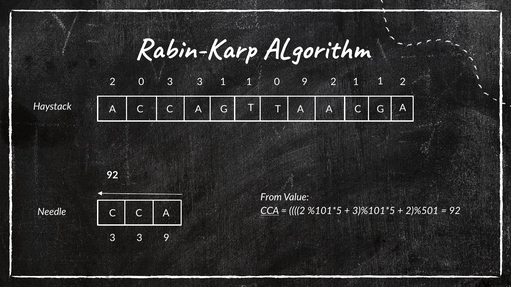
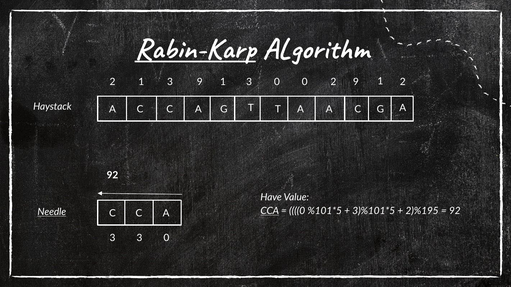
Rabin-Karp underline: none -> present
2 0: 0 -> 1
3 at (200, 82): 3 -> 9
1 at (249, 82): 1 -> 3
0 9: 9 -> 0
2 1: 1 -> 9
From: From -> Have
2 at (297, 211): 2 -> 0
2)%501: 2)%501 -> 2)%195
Needle underline: none -> present
3 3 9: 9 -> 0
